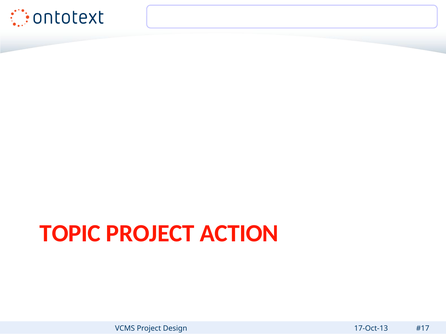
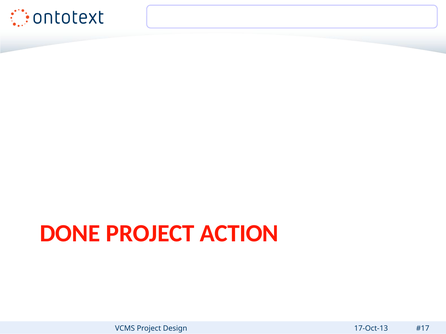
TOPIC: TOPIC -> DONE
